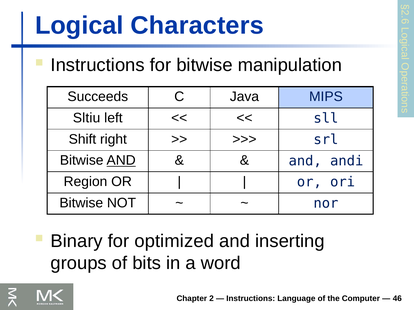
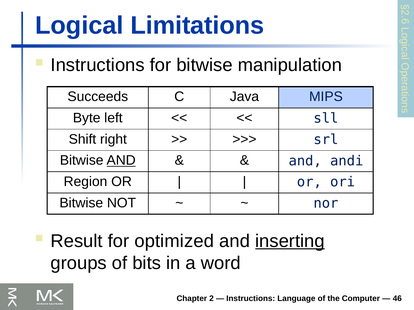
Characters: Characters -> Limitations
Sltiu: Sltiu -> Byte
Binary: Binary -> Result
inserting underline: none -> present
